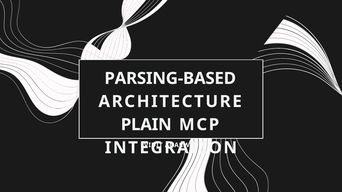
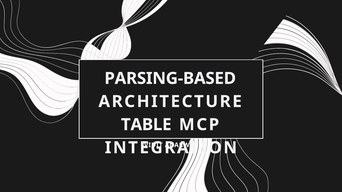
PLAIN: PLAIN -> TABLE
